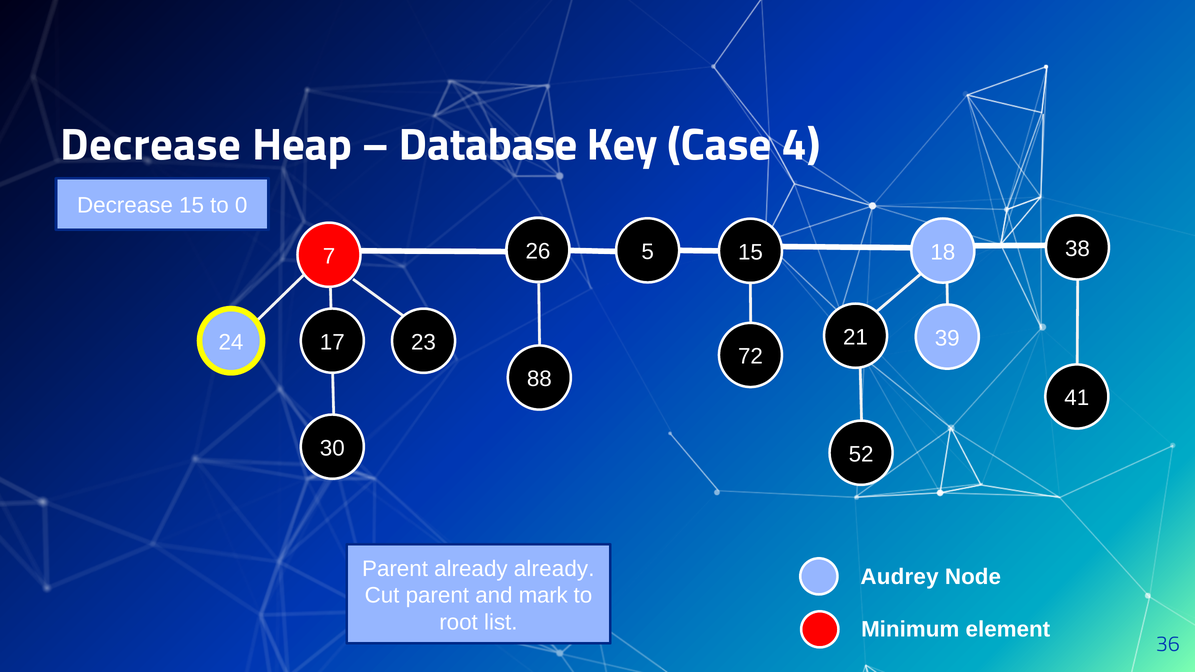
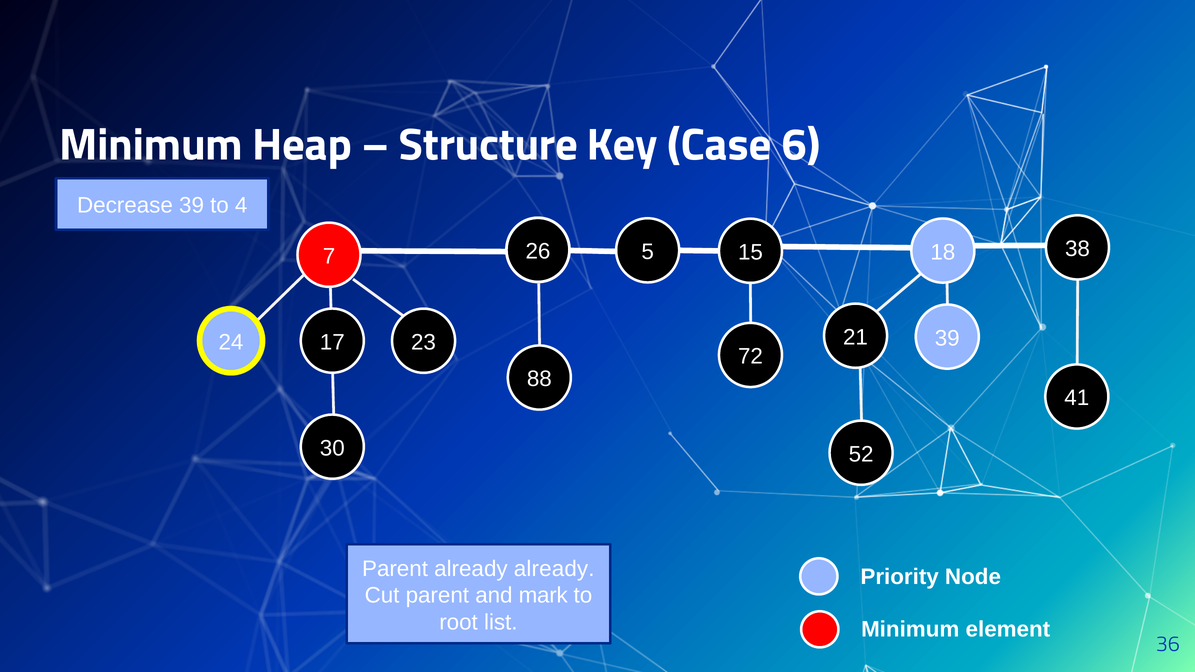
Decrease at (151, 145): Decrease -> Minimum
Database: Database -> Structure
4: 4 -> 6
Decrease 15: 15 -> 39
0: 0 -> 4
Audrey: Audrey -> Priority
